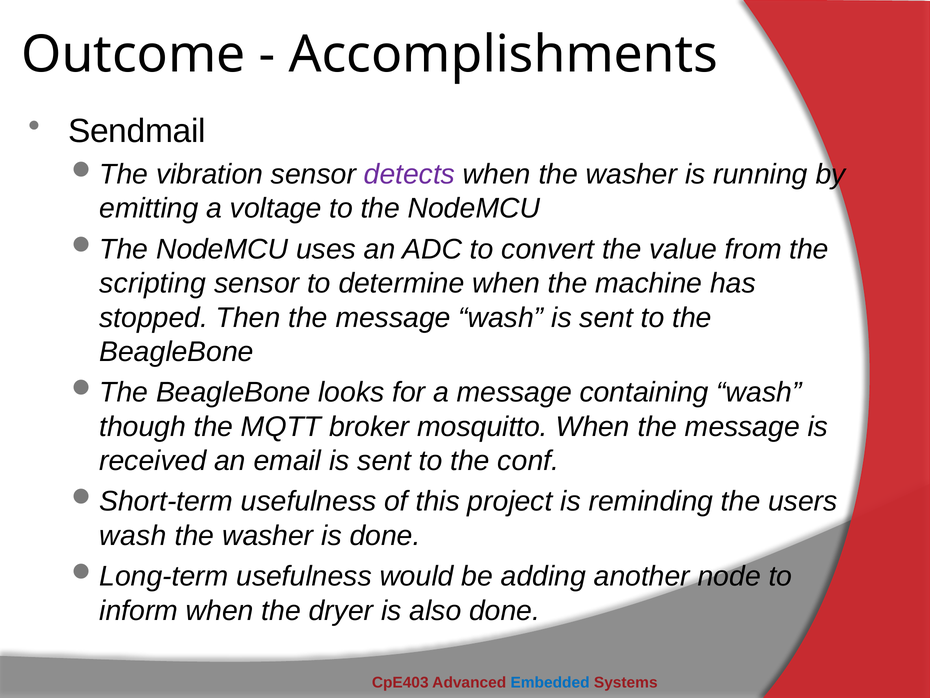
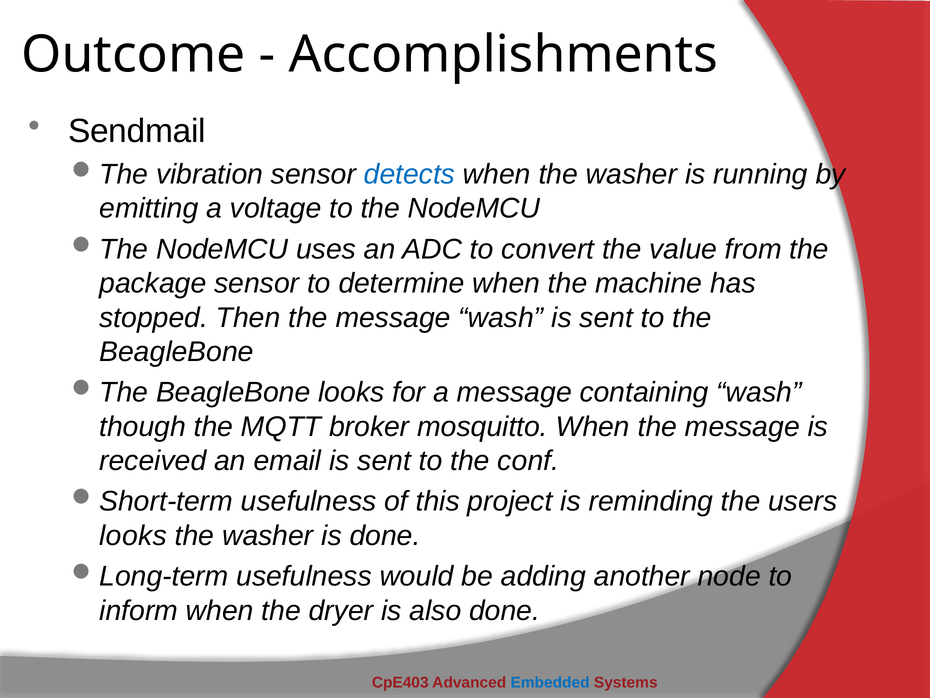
detects colour: purple -> blue
scripting: scripting -> package
wash at (133, 535): wash -> looks
